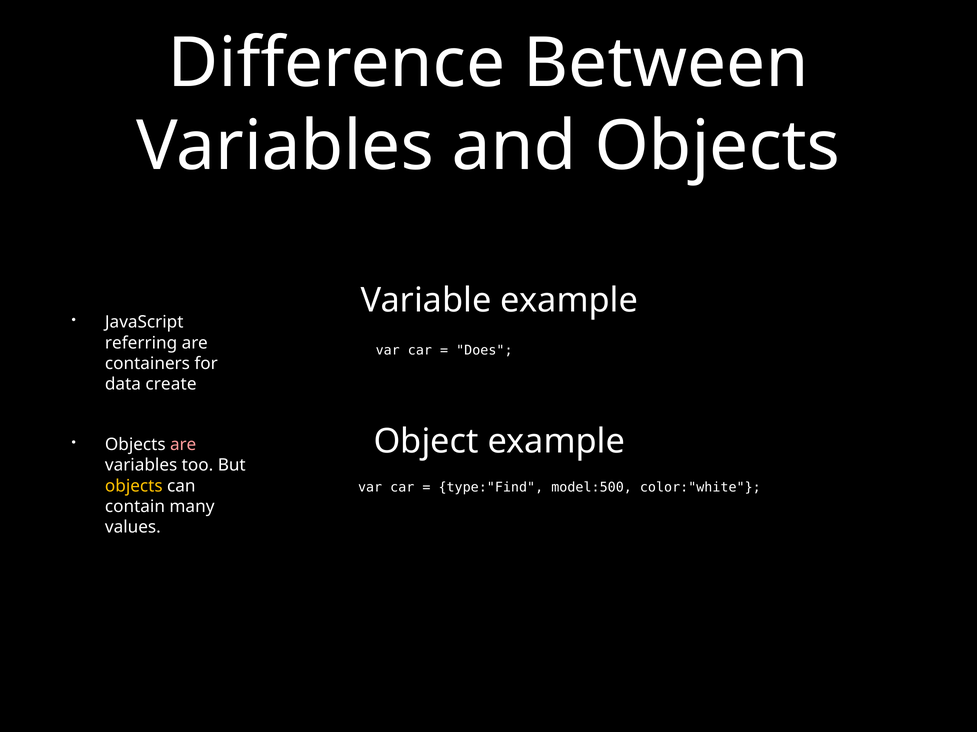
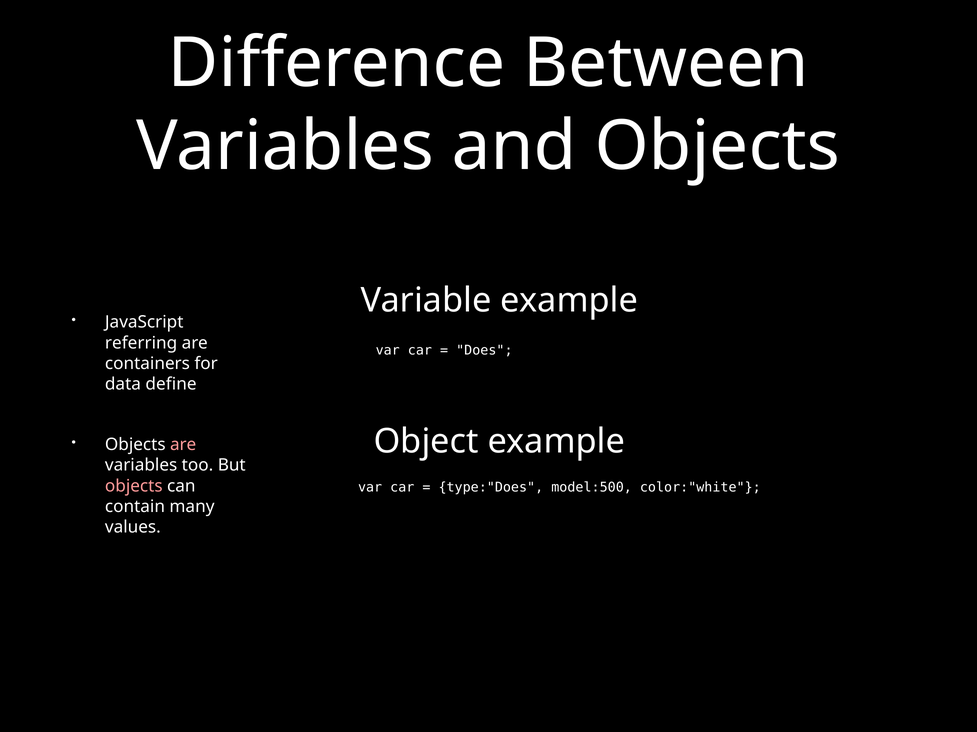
create: create -> define
objects at (134, 486) colour: yellow -> pink
type:"Find: type:"Find -> type:"Does
